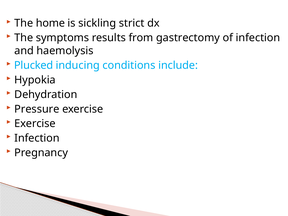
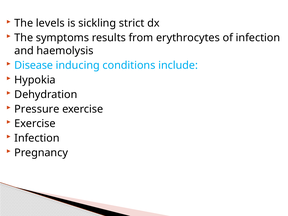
home: home -> levels
gastrectomy: gastrectomy -> erythrocytes
Plucked: Plucked -> Disease
